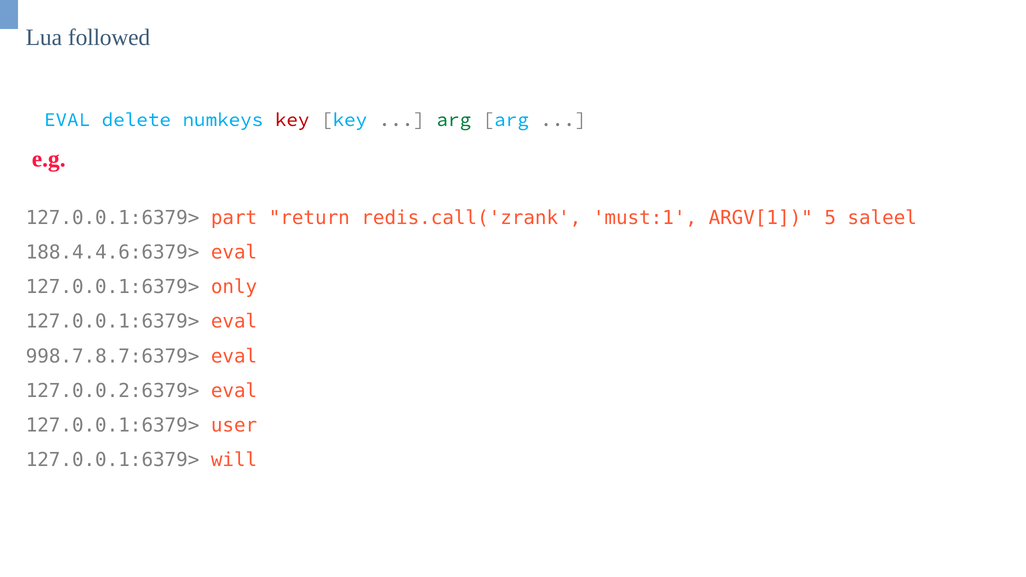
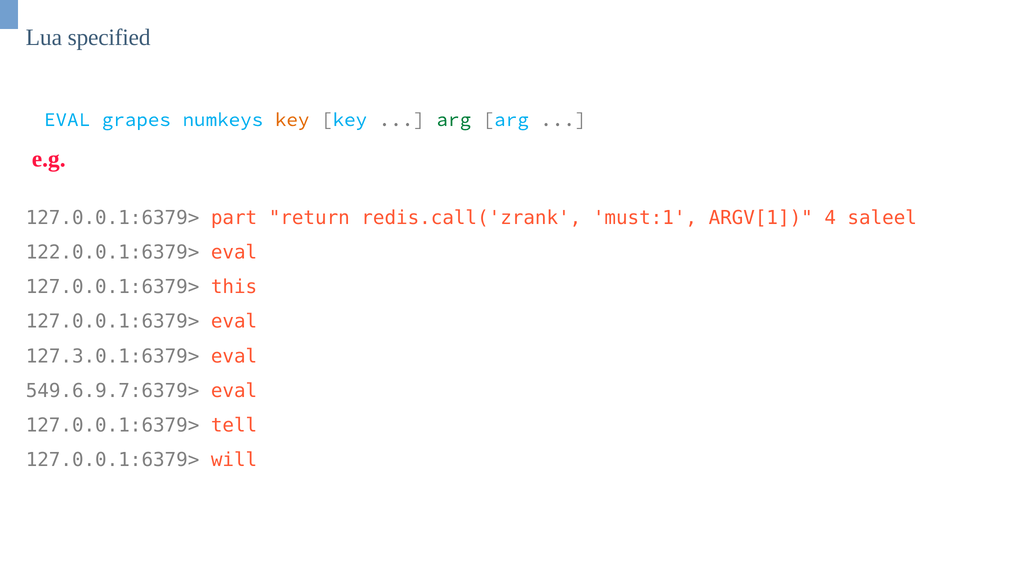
followed: followed -> specified
delete: delete -> grapes
key at (292, 120) colour: red -> orange
5: 5 -> 4
188.4.4.6:6379>: 188.4.4.6:6379> -> 122.0.0.1:6379>
only: only -> this
998.7.8.7:6379>: 998.7.8.7:6379> -> 127.3.0.1:6379>
127.0.0.2:6379>: 127.0.0.2:6379> -> 549.6.9.7:6379>
user: user -> tell
